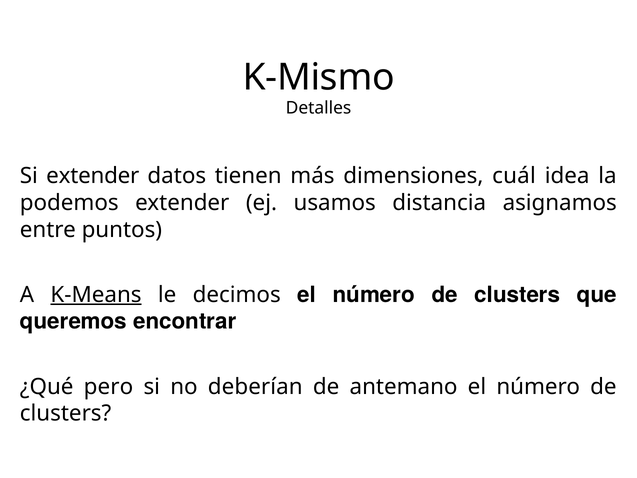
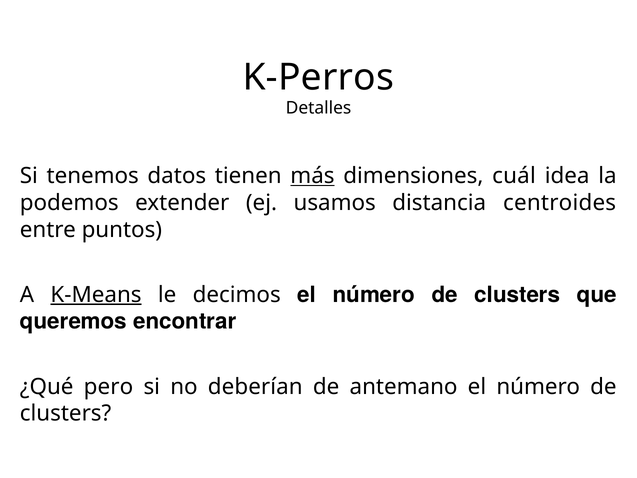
K-Mismo: K-Mismo -> K-Perros
Si extender: extender -> tenemos
más underline: none -> present
asignamos: asignamos -> centroides
